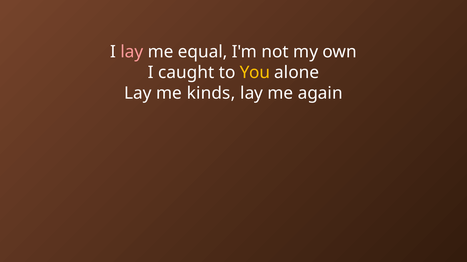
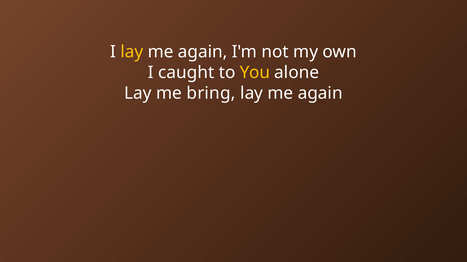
lay at (132, 52) colour: pink -> yellow
equal at (203, 52): equal -> again
kinds: kinds -> bring
